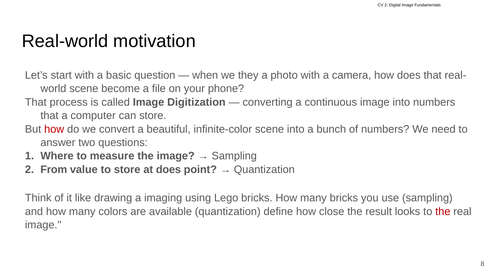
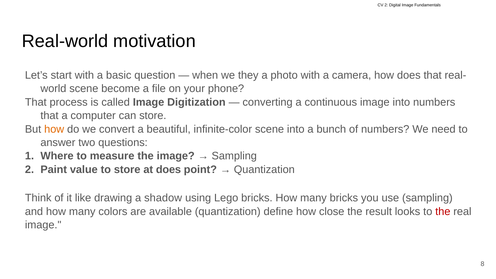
how at (54, 129) colour: red -> orange
From: From -> Paint
imaging: imaging -> shadow
